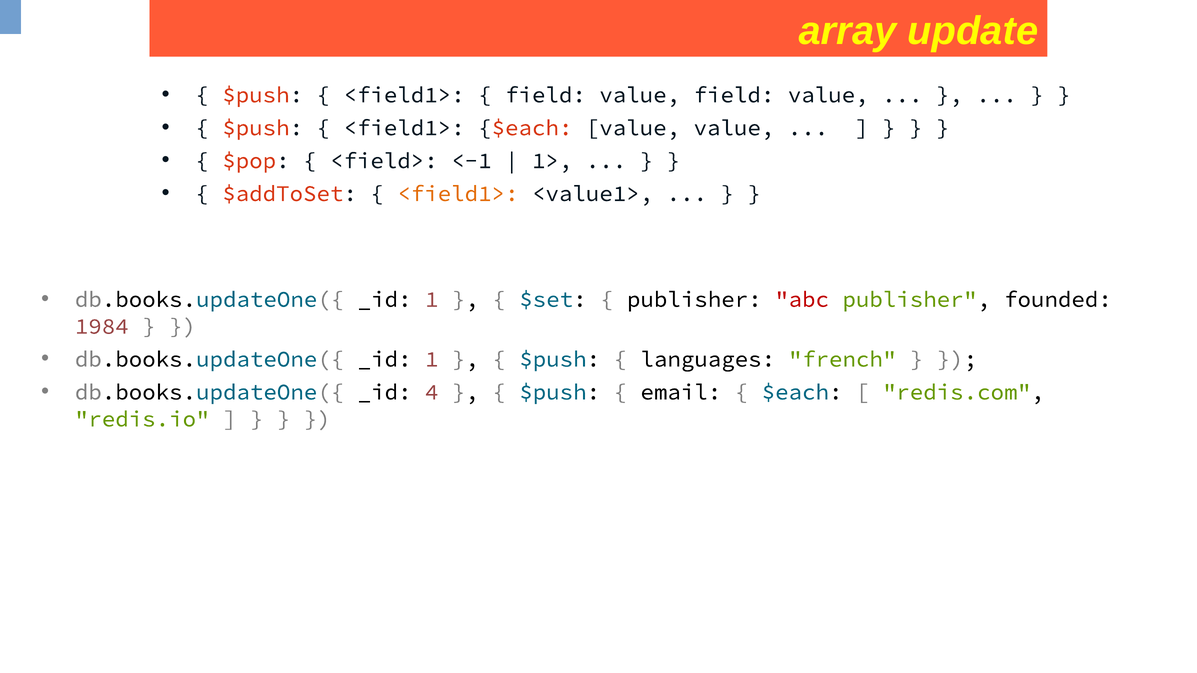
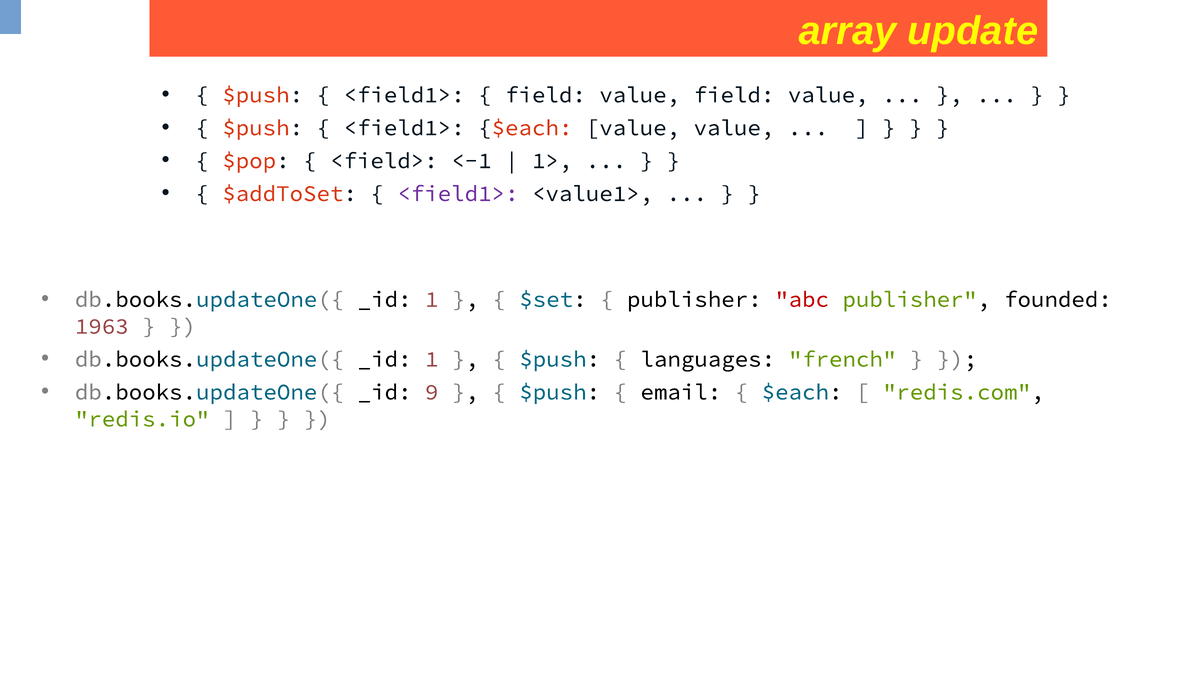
<field1> at (458, 194) colour: orange -> purple
1984: 1984 -> 1963
4: 4 -> 9
